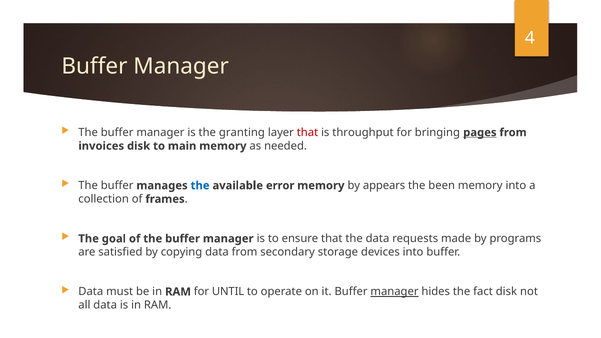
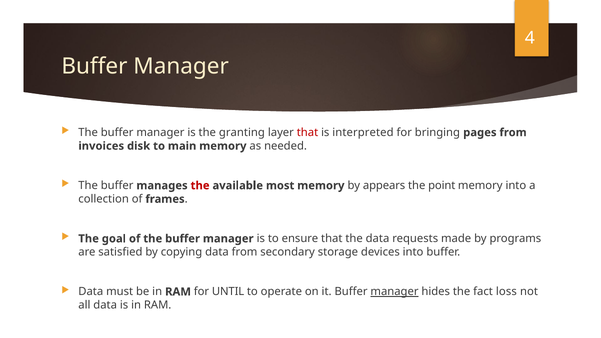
throughput: throughput -> interpreted
pages underline: present -> none
the at (200, 186) colour: blue -> red
error: error -> most
been: been -> point
fact disk: disk -> loss
